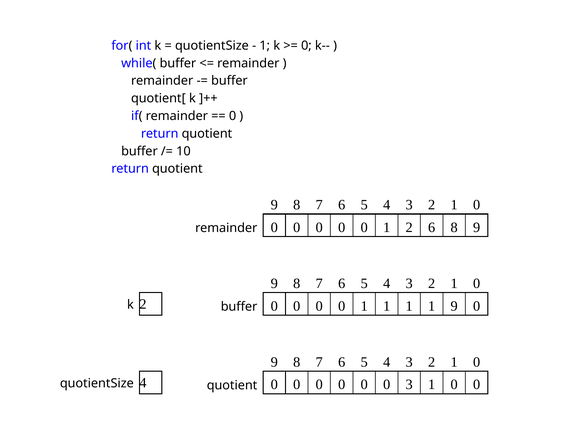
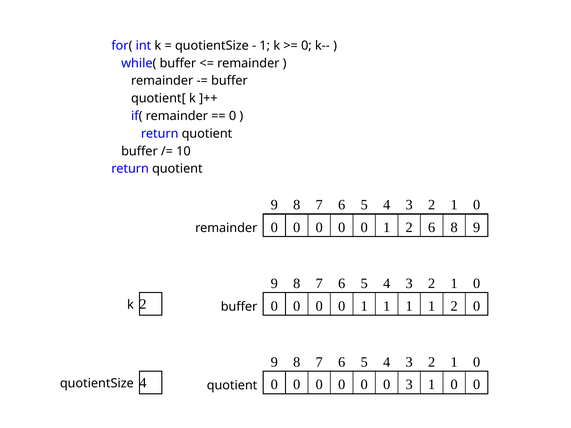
1 1 9: 9 -> 2
